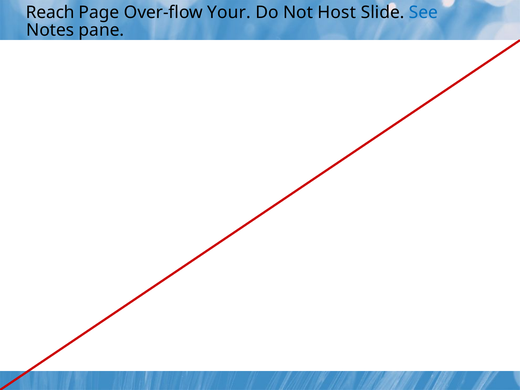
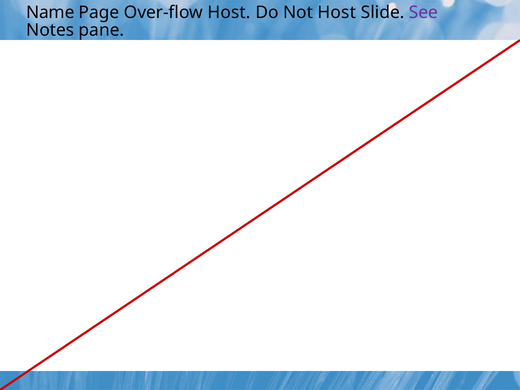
Reach: Reach -> Name
Over-flow Your: Your -> Host
See colour: blue -> purple
